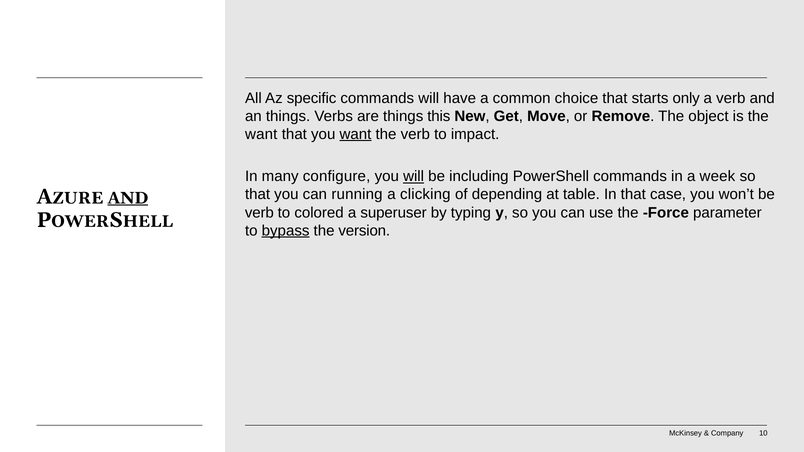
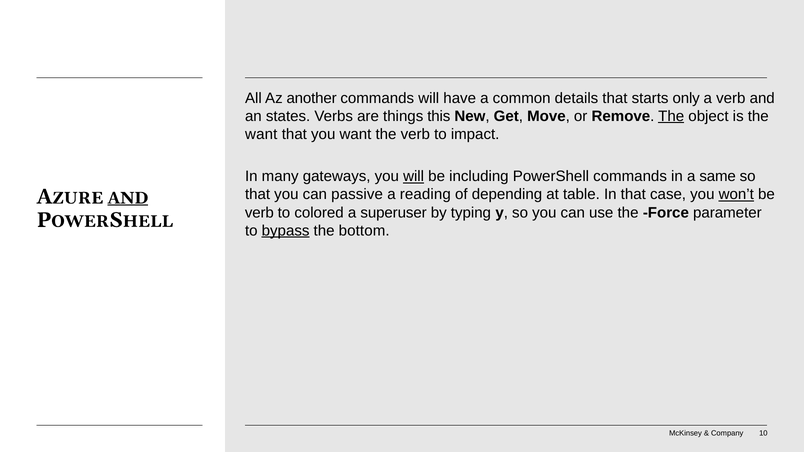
specific: specific -> another
choice: choice -> details
an things: things -> states
The at (671, 116) underline: none -> present
want at (355, 134) underline: present -> none
configure: configure -> gateways
week: week -> same
running: running -> passive
clicking: clicking -> reading
won’t underline: none -> present
version: version -> bottom
